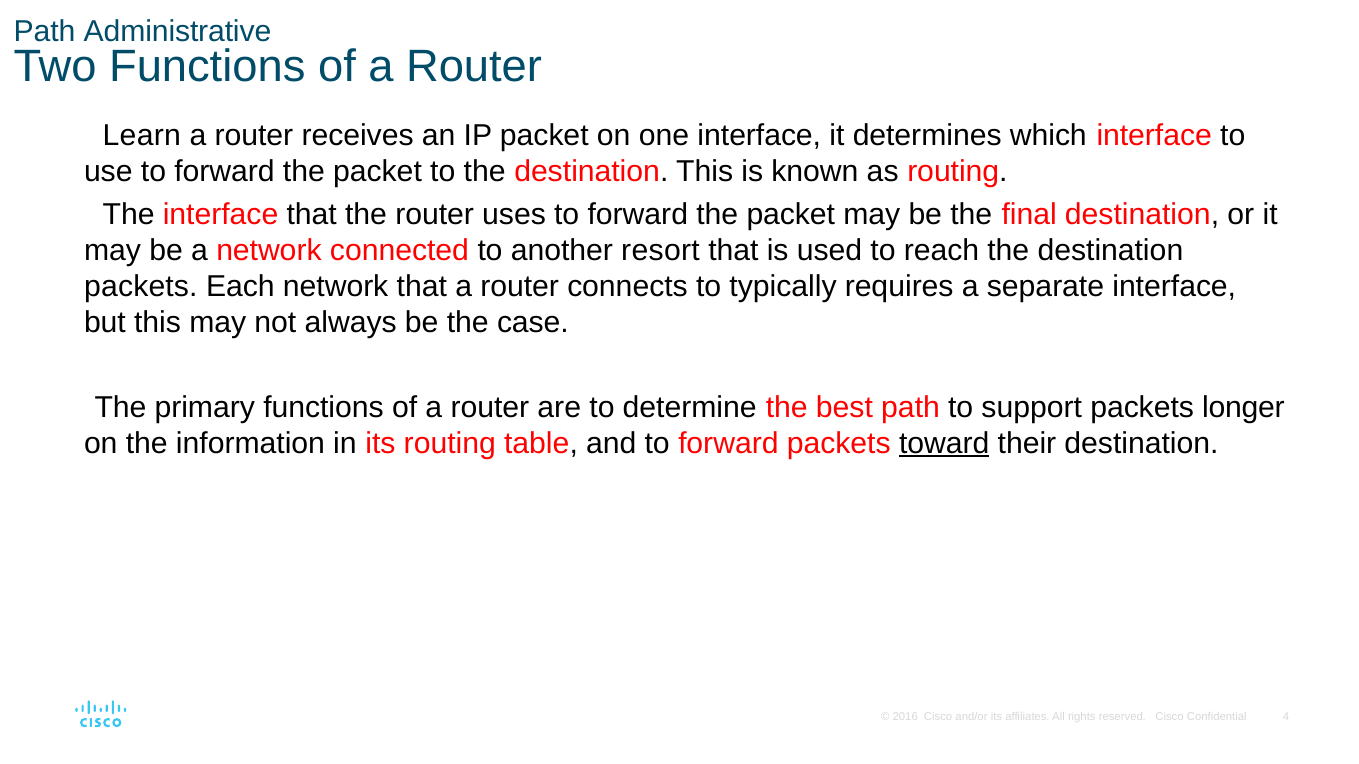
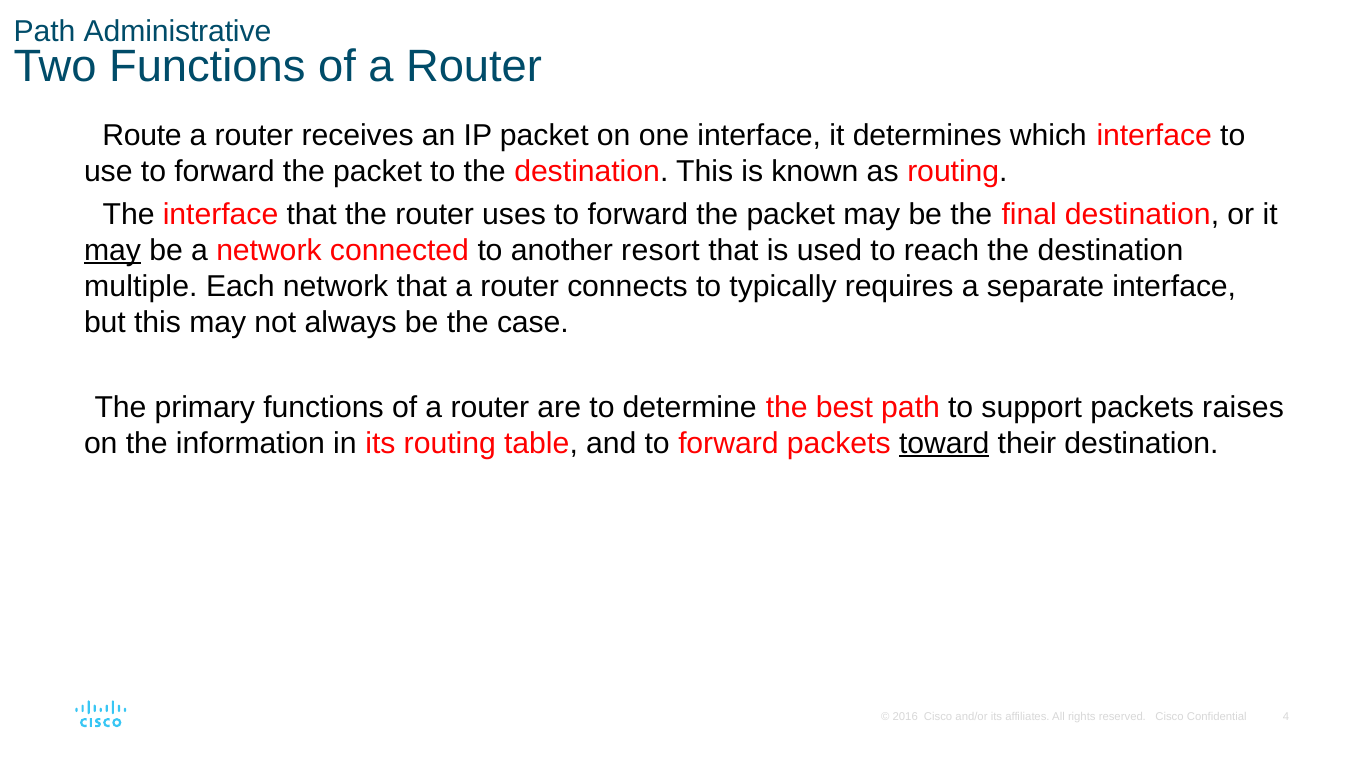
Learn: Learn -> Route
may at (113, 251) underline: none -> present
packets at (141, 287): packets -> multiple
longer: longer -> raises
